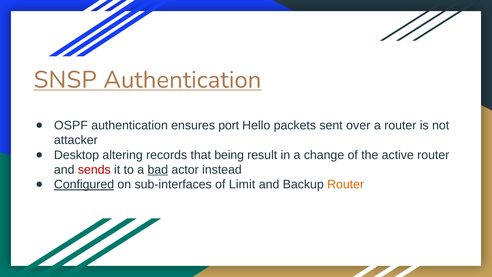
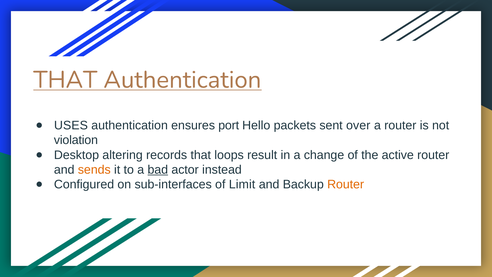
SNSP at (65, 80): SNSP -> THAT
OSPF: OSPF -> USES
attacker: attacker -> violation
being: being -> loops
sends colour: red -> orange
Configured underline: present -> none
